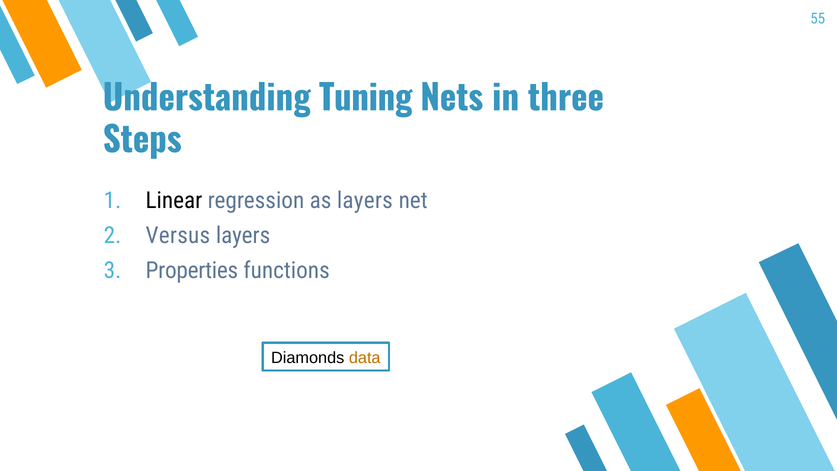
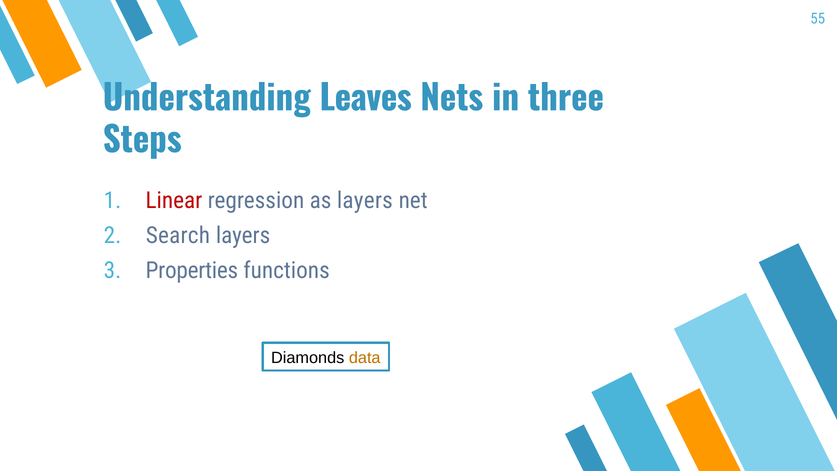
Tuning: Tuning -> Leaves
Linear colour: black -> red
Versus: Versus -> Search
